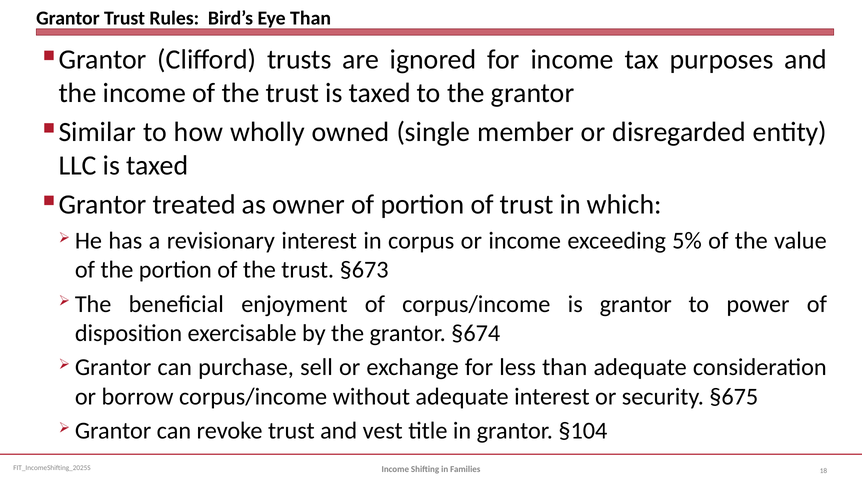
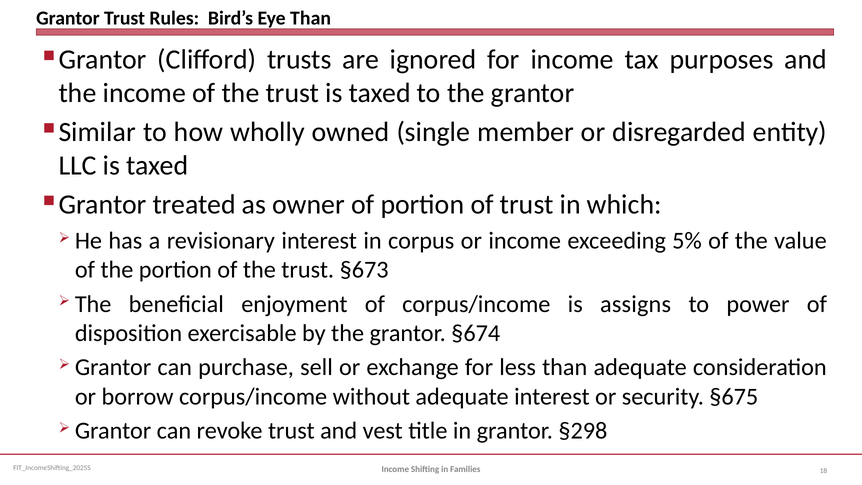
is grantor: grantor -> assigns
§104: §104 -> §298
